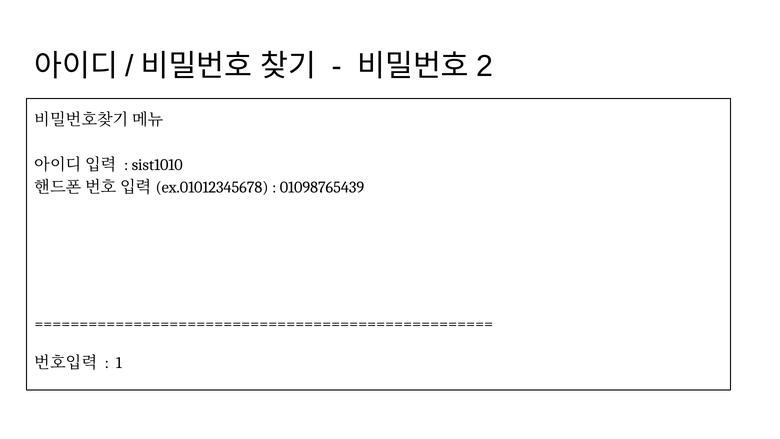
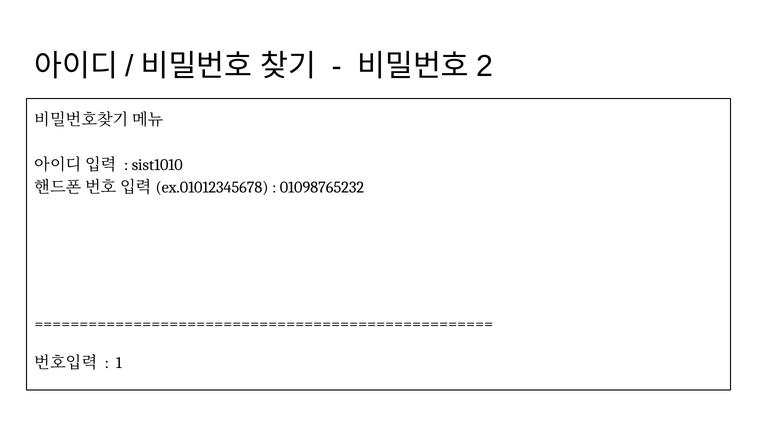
01098765439: 01098765439 -> 01098765232
